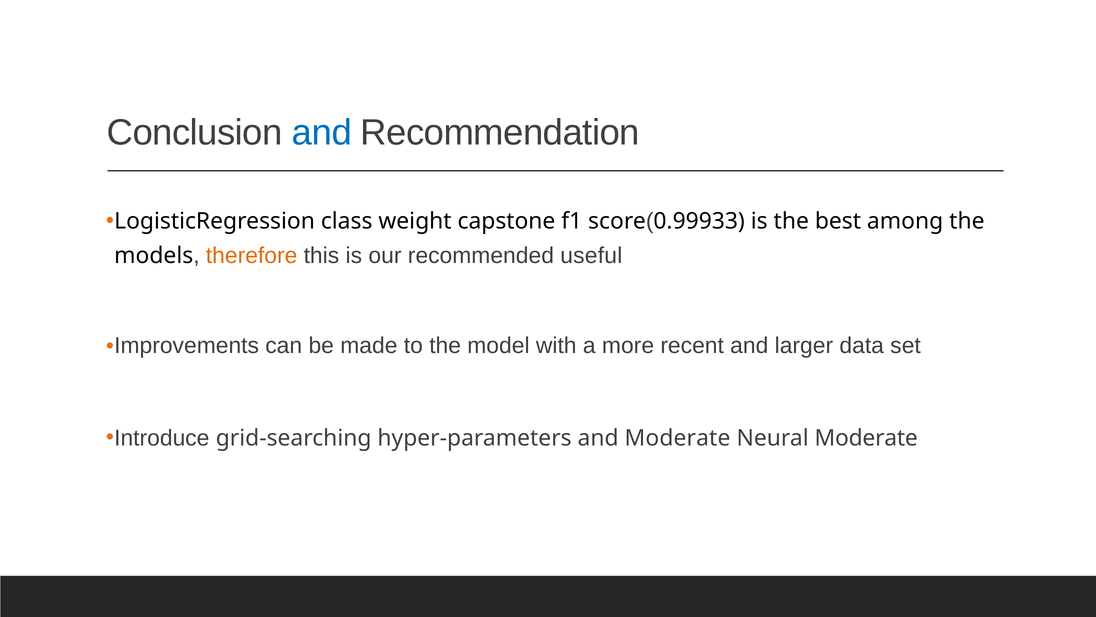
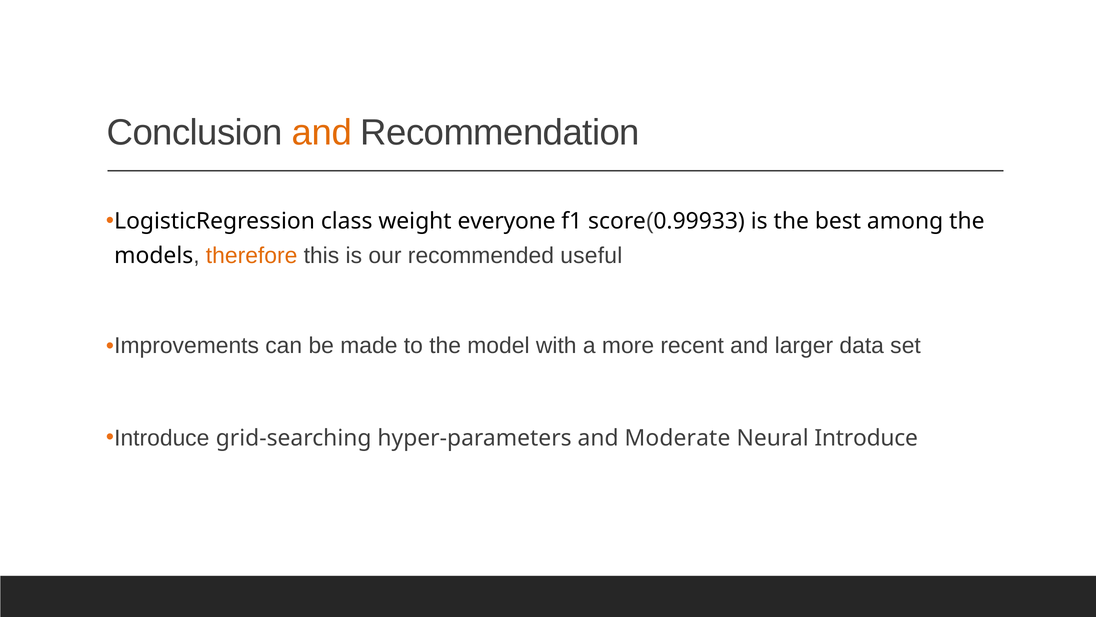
and at (322, 133) colour: blue -> orange
capstone: capstone -> everyone
Neural Moderate: Moderate -> Introduce
